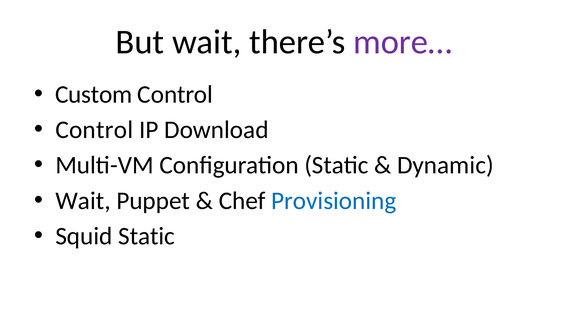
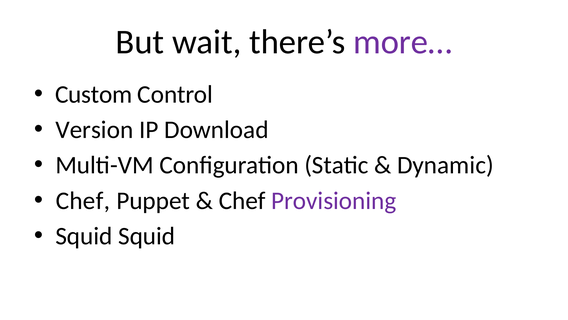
Control at (94, 130): Control -> Version
Wait at (83, 200): Wait -> Chef
Provisioning colour: blue -> purple
Squid Static: Static -> Squid
